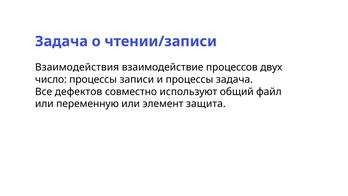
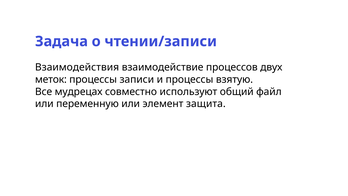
число: число -> меток
процессы задача: задача -> взятую
дефектов: дефектов -> мудрецах
